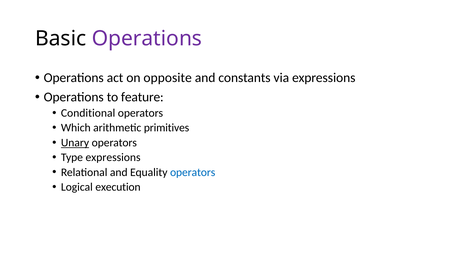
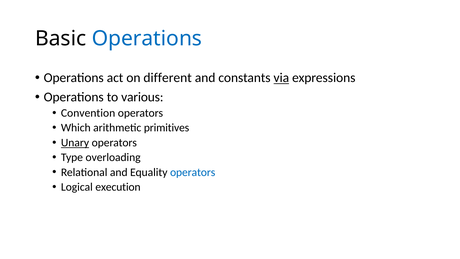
Operations at (147, 39) colour: purple -> blue
opposite: opposite -> different
via underline: none -> present
feature: feature -> various
Conditional: Conditional -> Convention
Type expressions: expressions -> overloading
